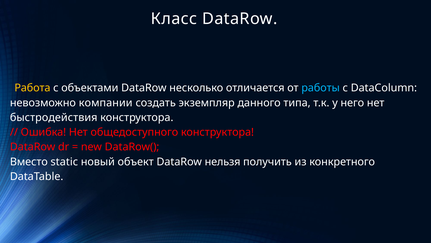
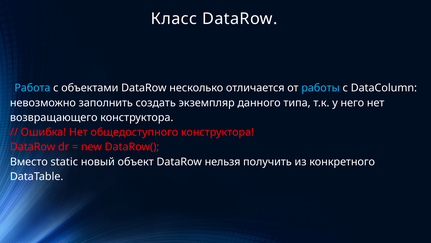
Работа colour: yellow -> light blue
компании: компании -> заполнить
быстродействия: быстродействия -> возвращающего
